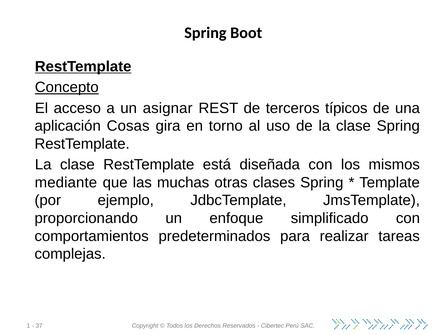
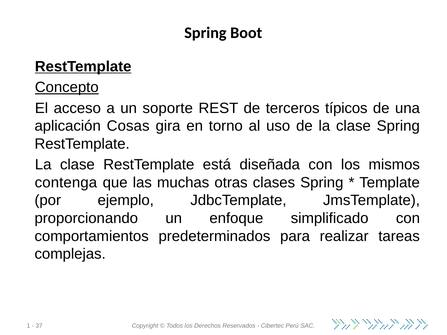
asignar: asignar -> soporte
mediante: mediante -> contenga
